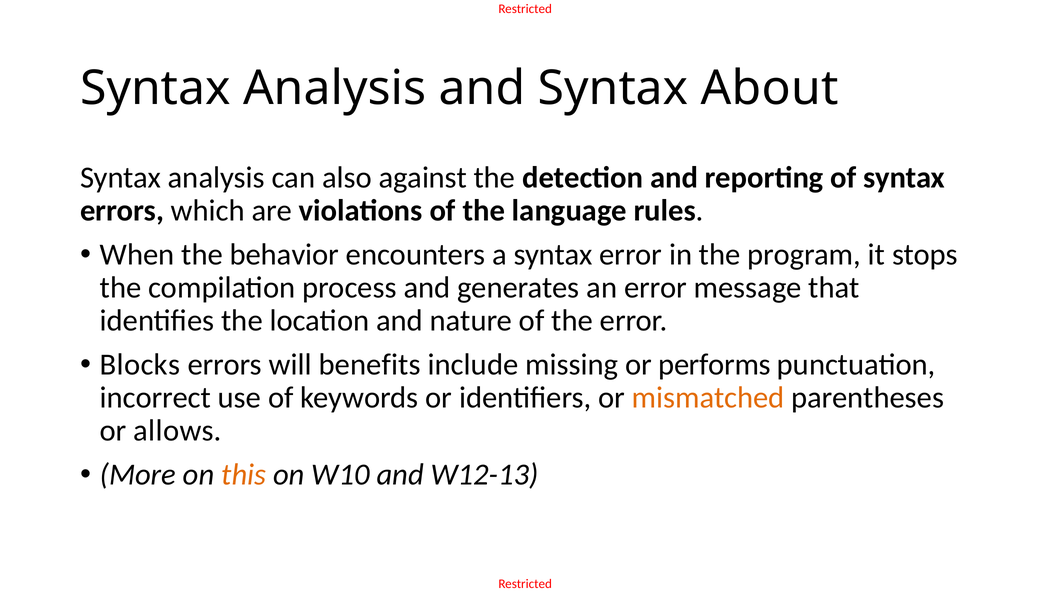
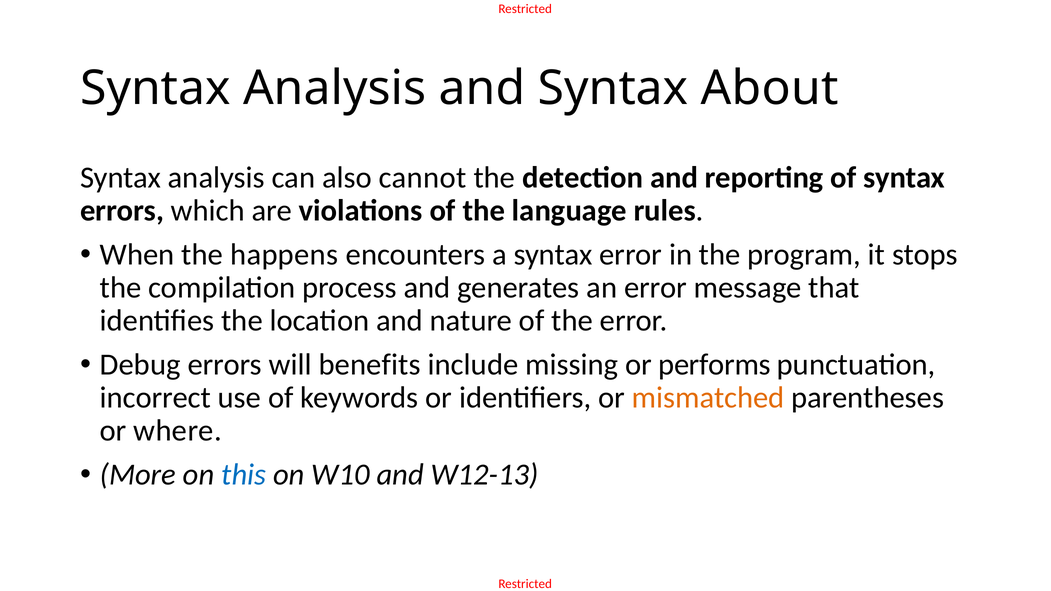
against: against -> cannot
behavior: behavior -> happens
Blocks: Blocks -> Debug
allows: allows -> where
this colour: orange -> blue
